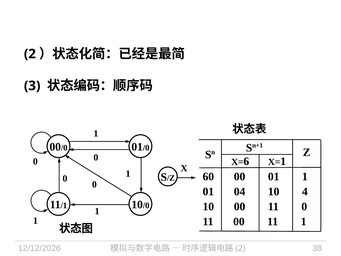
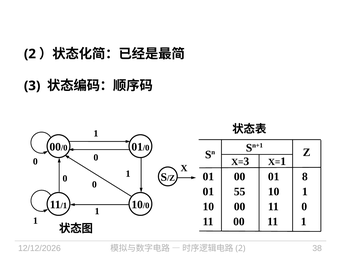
6 at (246, 161): 6 -> 3
60 at (208, 176): 60 -> 01
01 1: 1 -> 8
04: 04 -> 55
10 4: 4 -> 1
